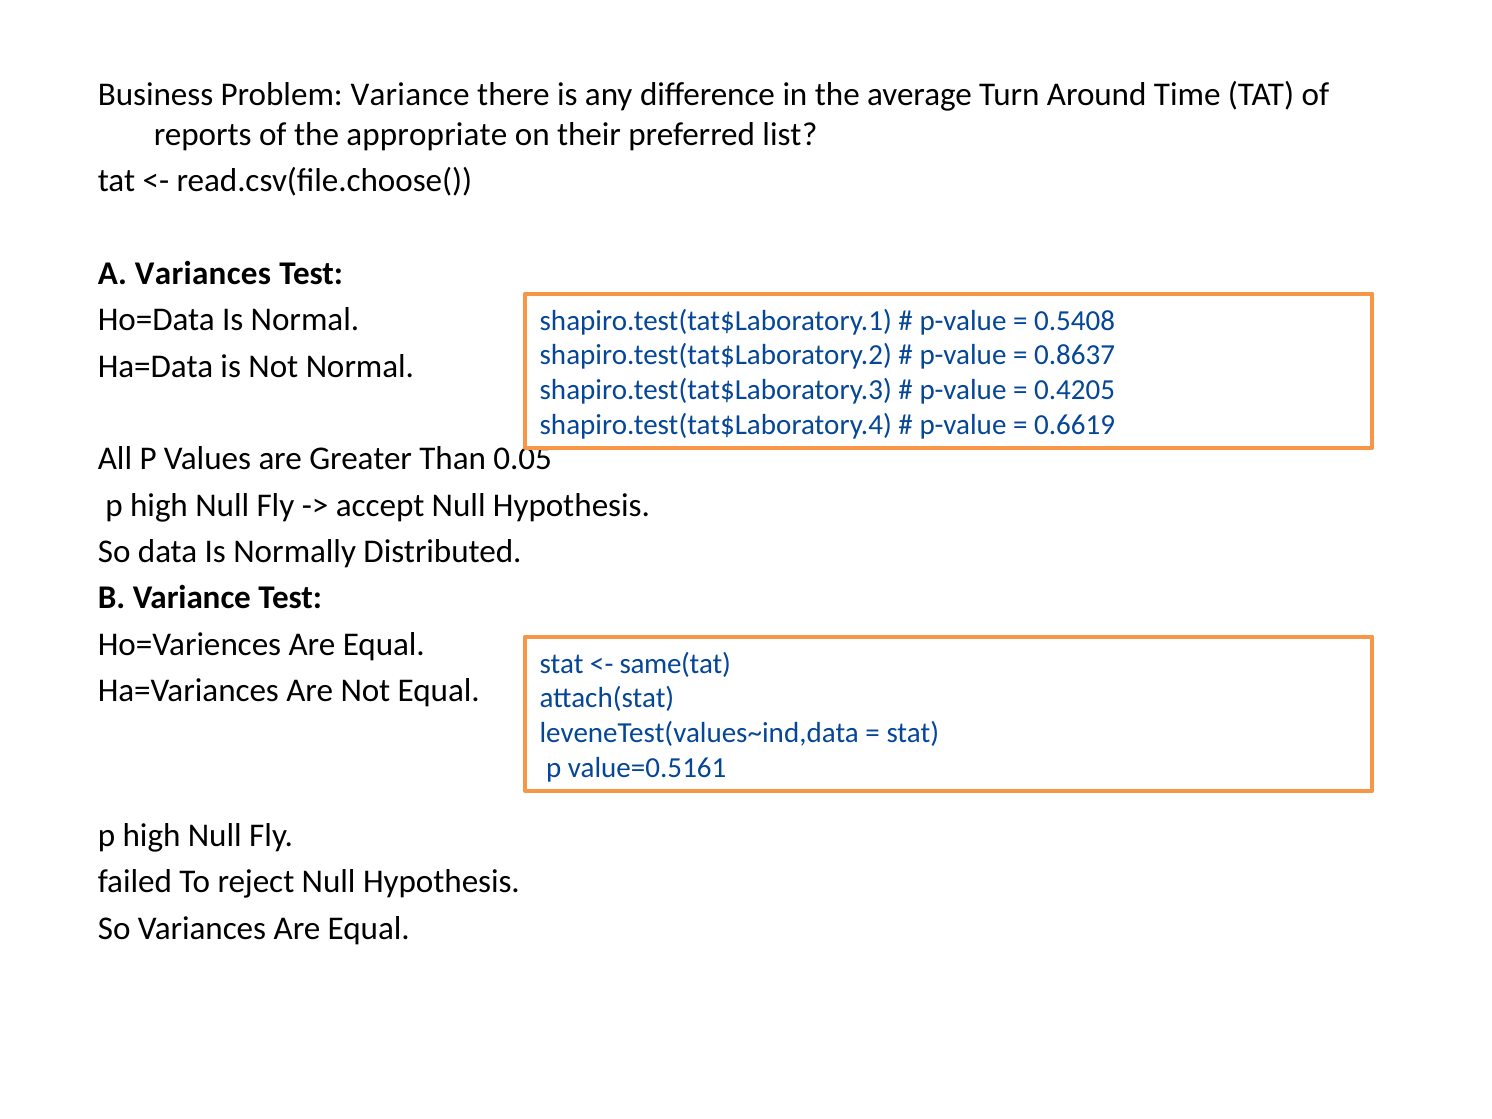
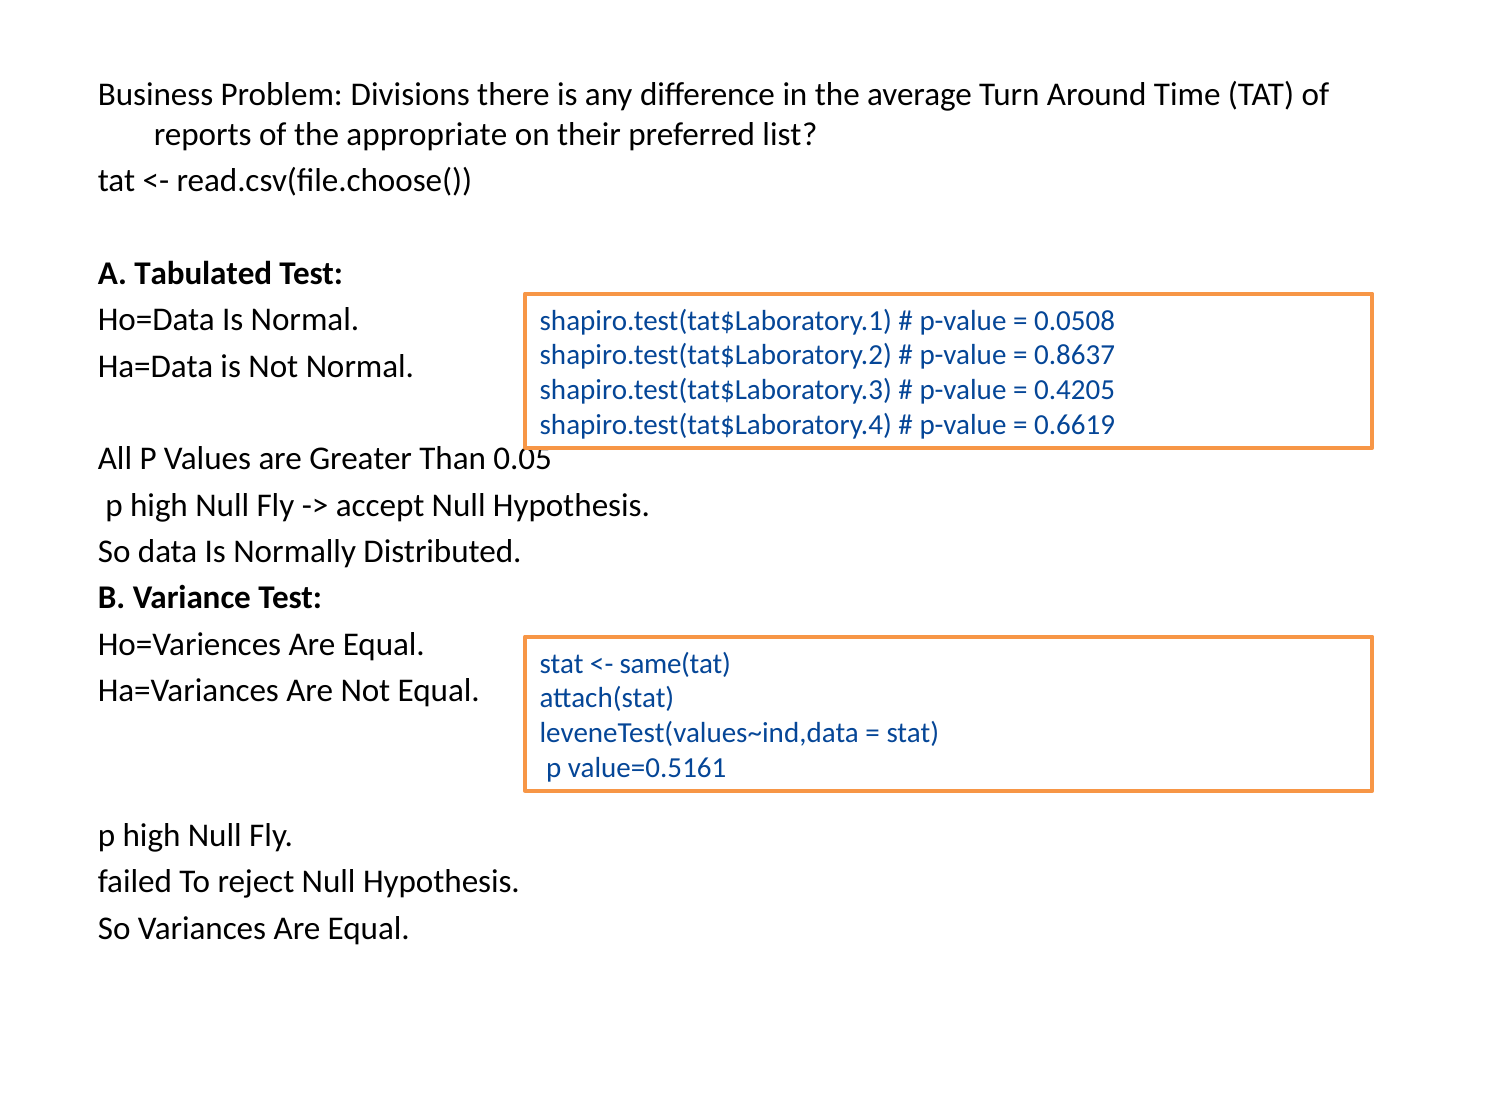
Problem Variance: Variance -> Divisions
A Variances: Variances -> Tabulated
0.5408: 0.5408 -> 0.0508
